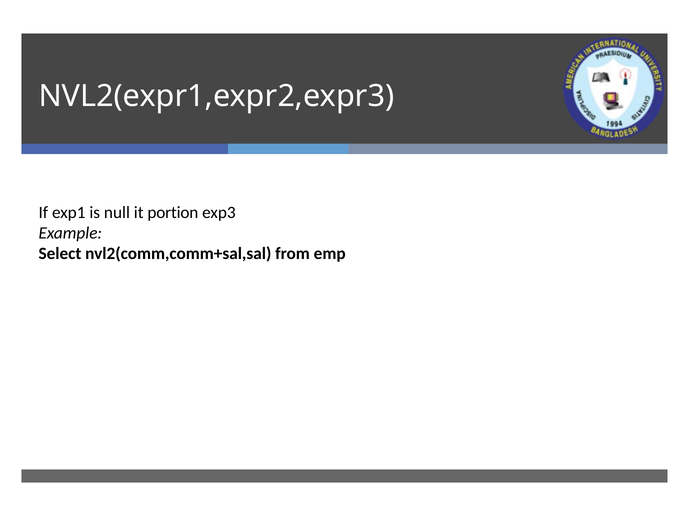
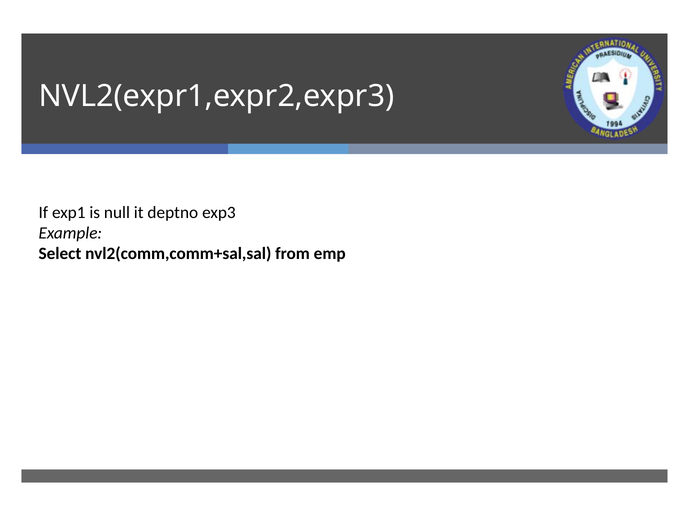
portion: portion -> deptno
